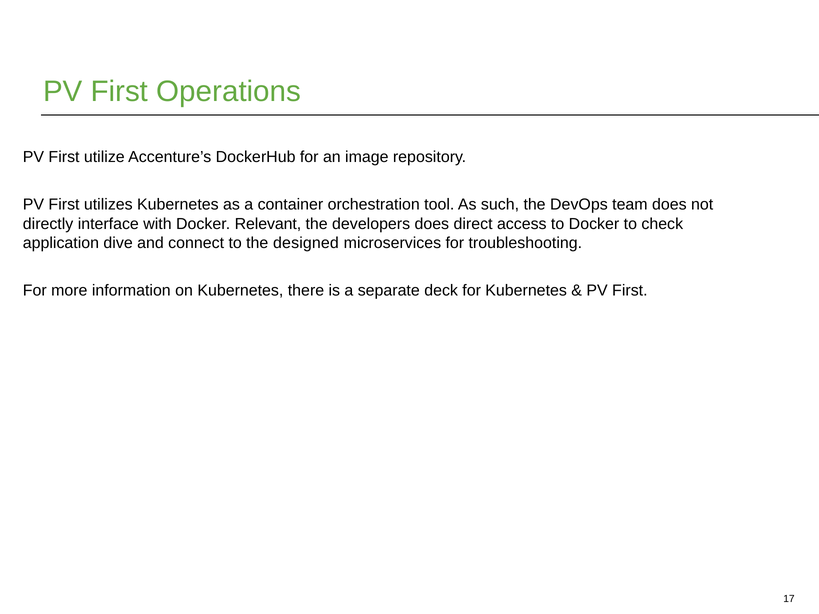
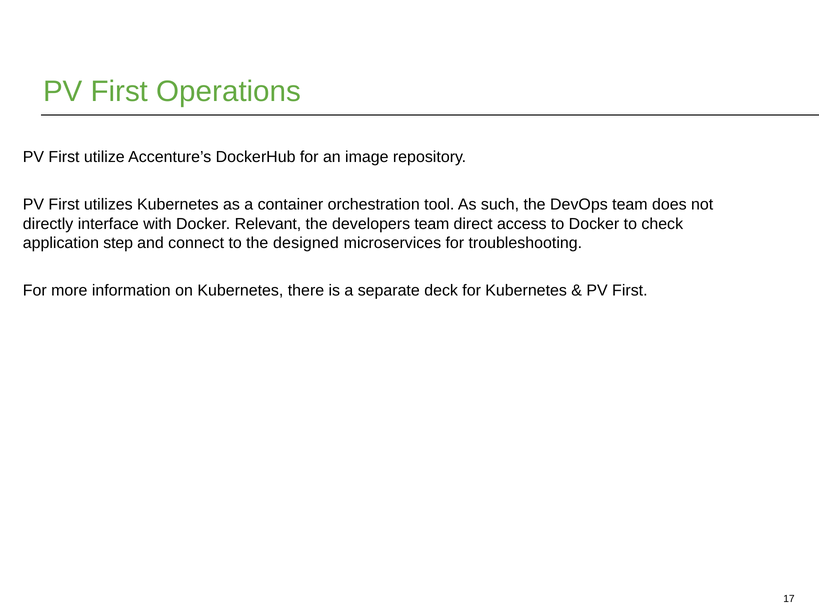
developers does: does -> team
dive: dive -> step
